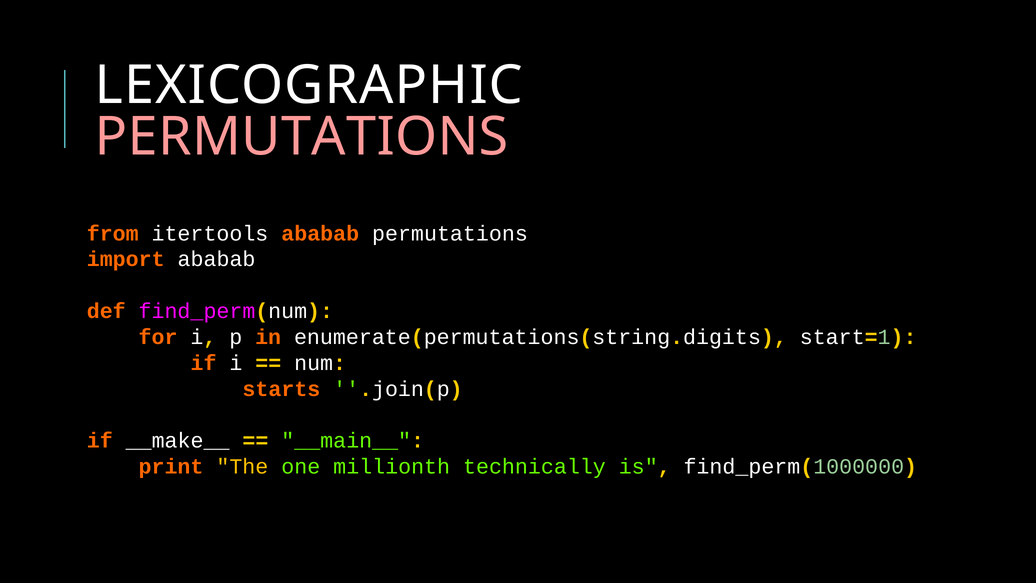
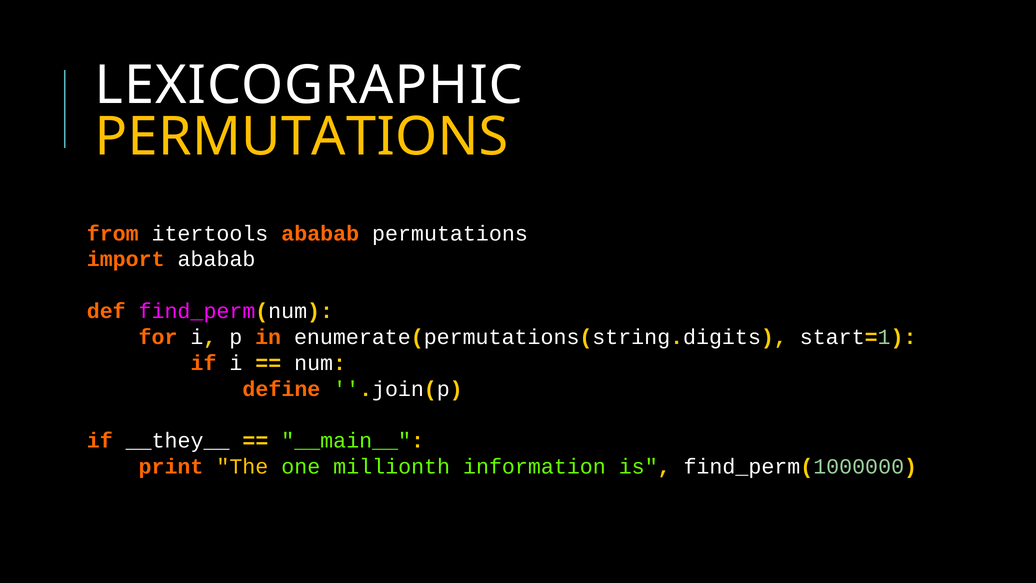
PERMUTATIONS at (302, 137) colour: pink -> yellow
starts: starts -> define
__make__: __make__ -> __they__
technically: technically -> information
